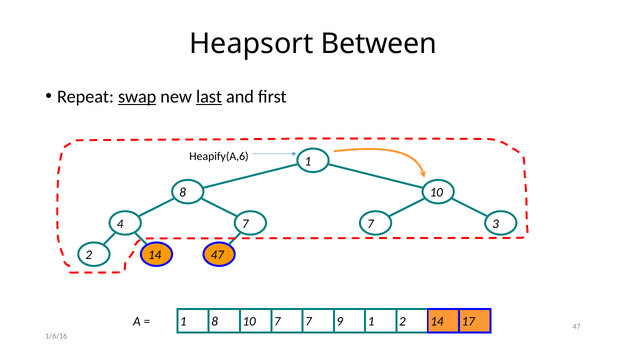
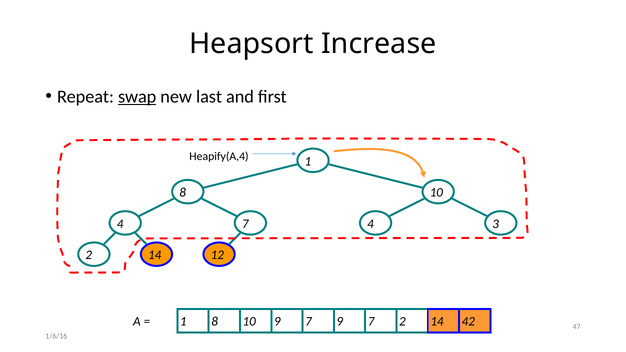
Between: Between -> Increase
last underline: present -> none
Heapify(A,6: Heapify(A,6 -> Heapify(A,4
4 7 7: 7 -> 4
14 47: 47 -> 12
10 7: 7 -> 9
7 9 1: 1 -> 7
17: 17 -> 42
